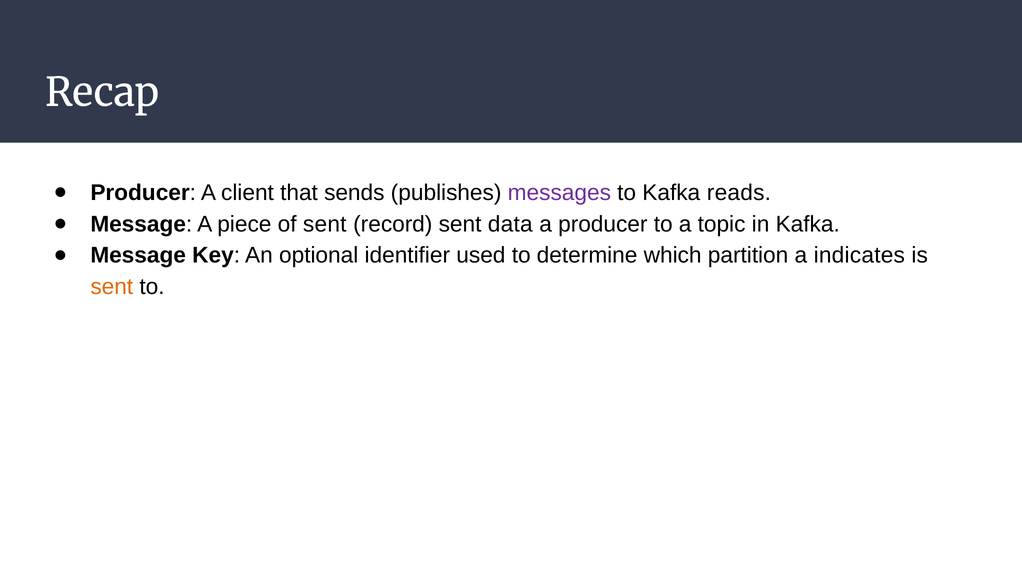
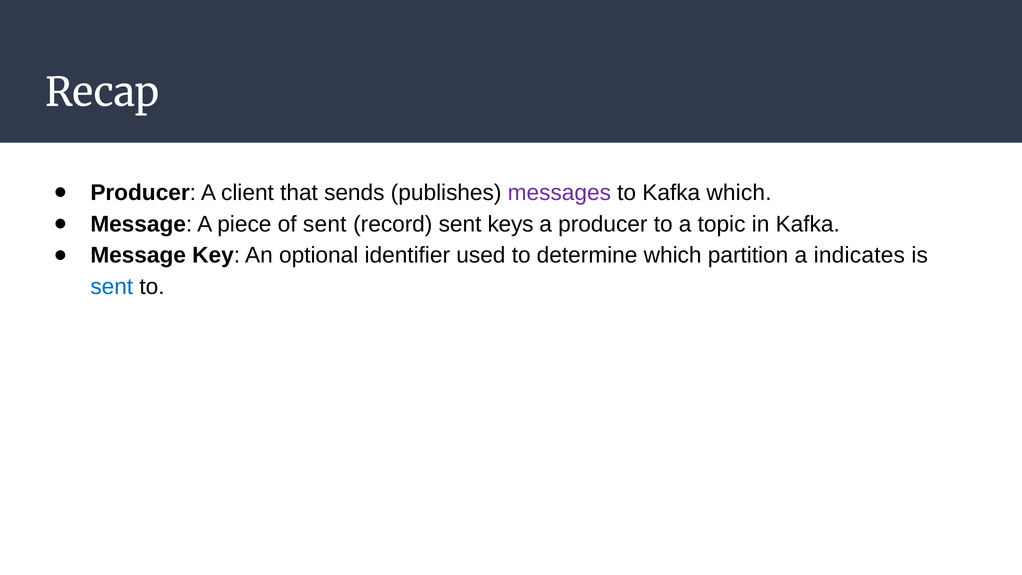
Kafka reads: reads -> which
data: data -> keys
sent at (112, 287) colour: orange -> blue
